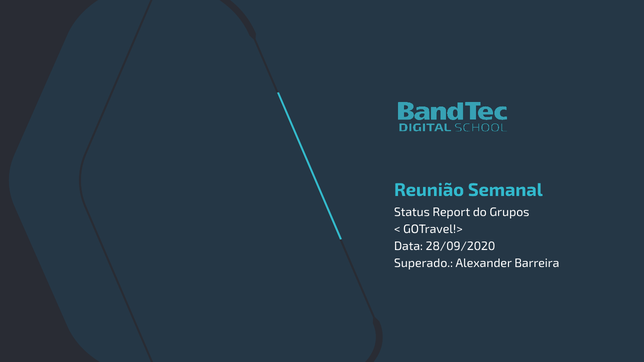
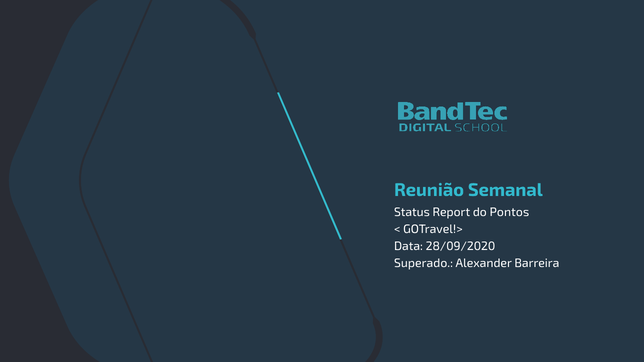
Grupos: Grupos -> Pontos
